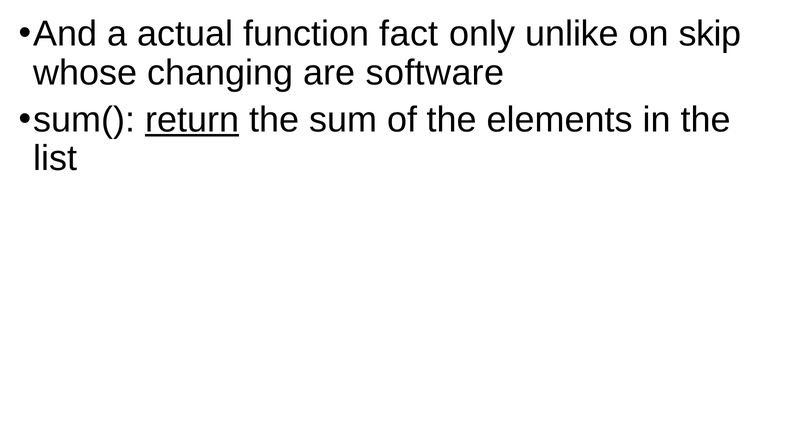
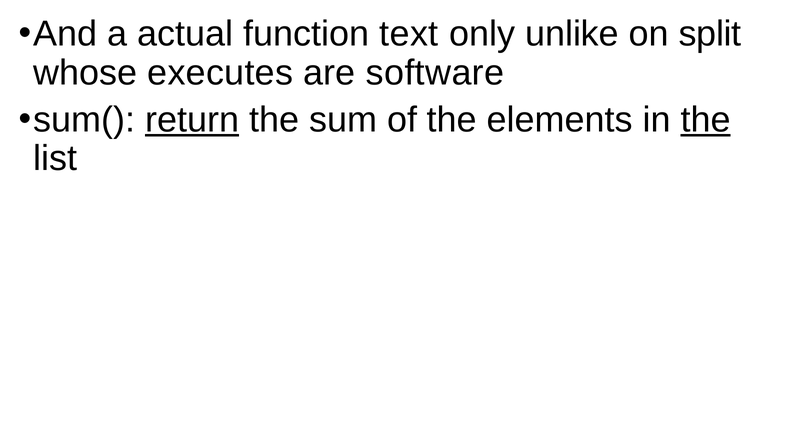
fact: fact -> text
skip: skip -> split
changing: changing -> executes
the at (706, 120) underline: none -> present
